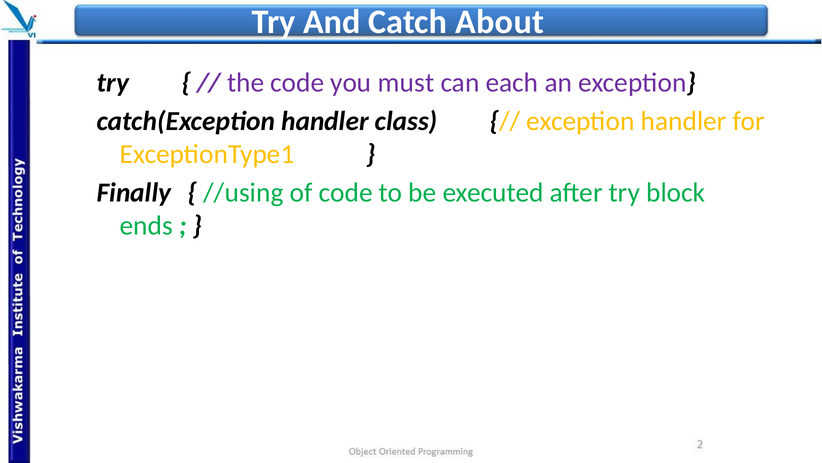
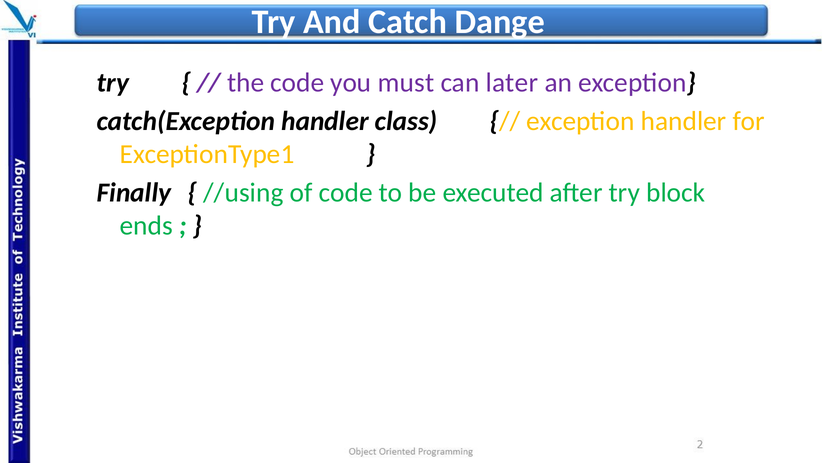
About: About -> Dange
each: each -> later
